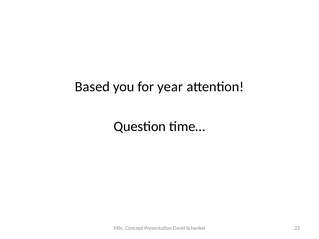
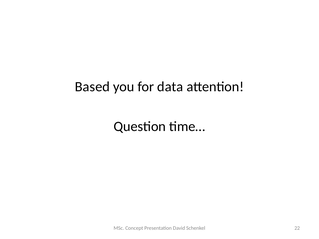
year: year -> data
